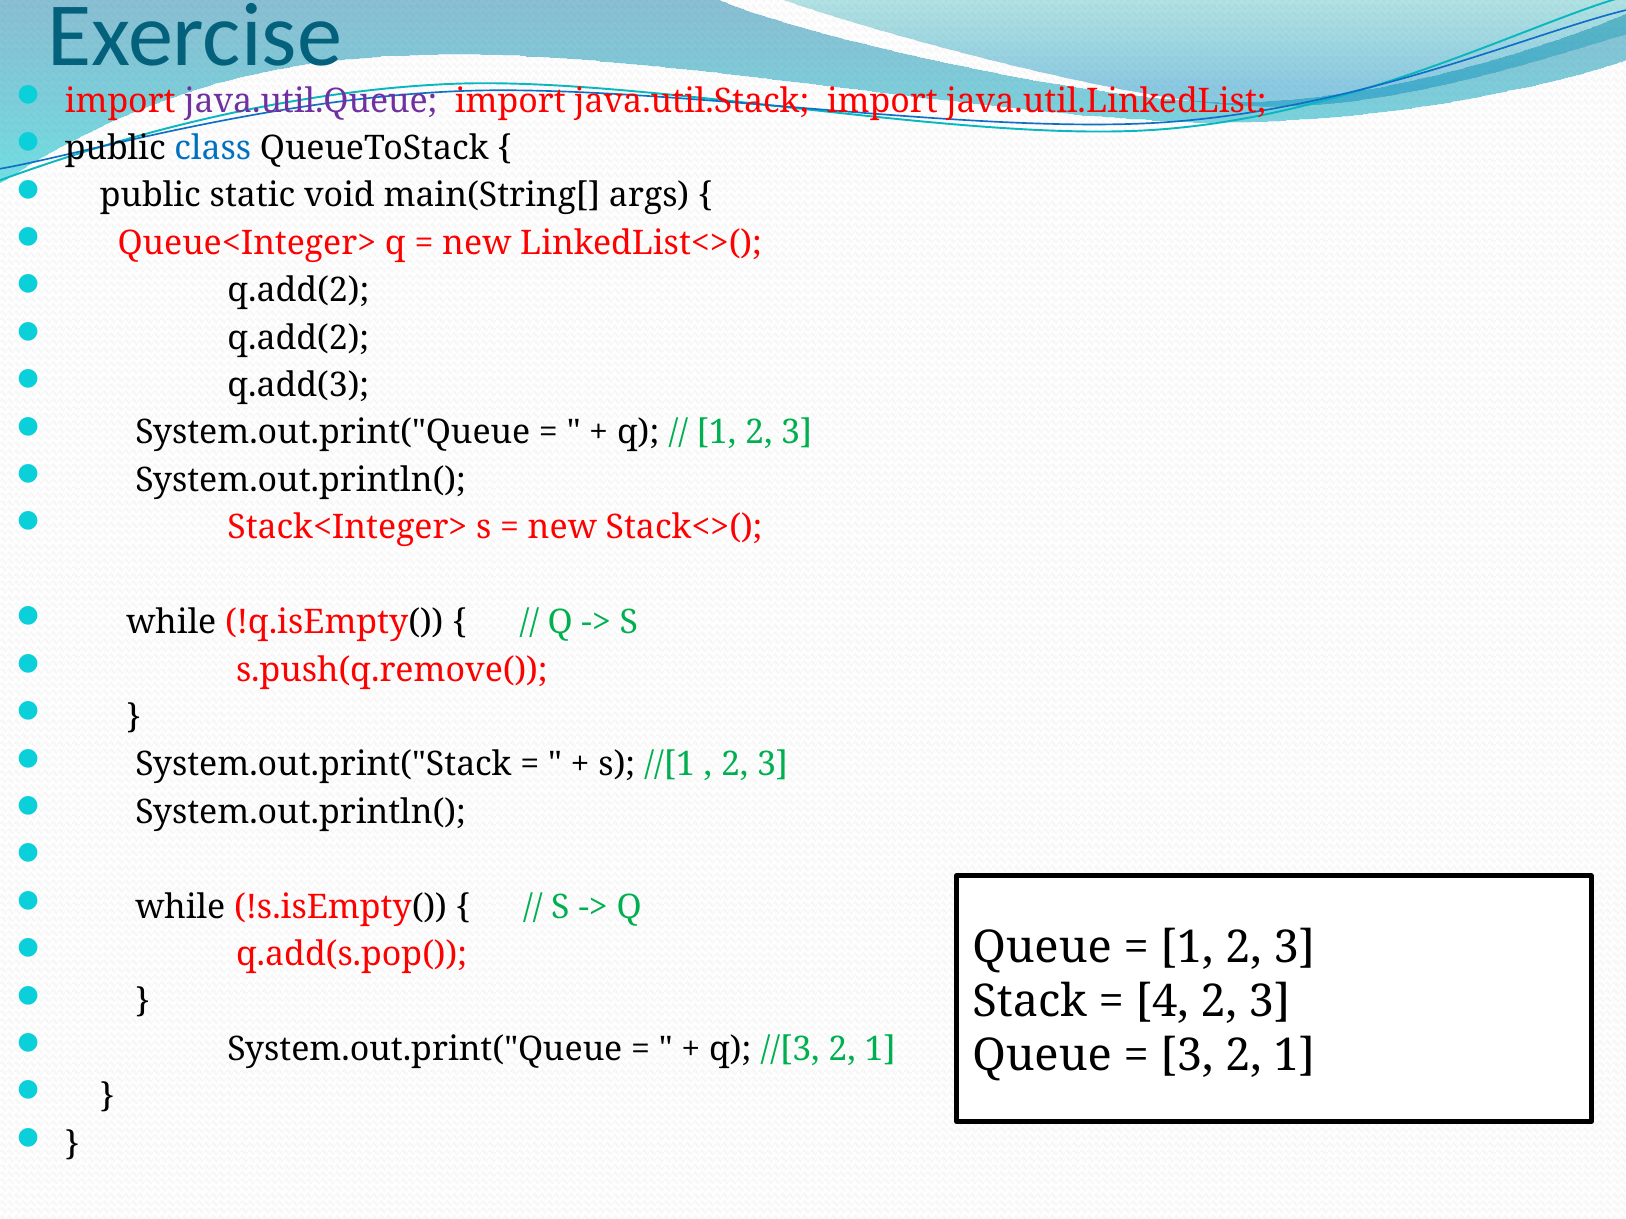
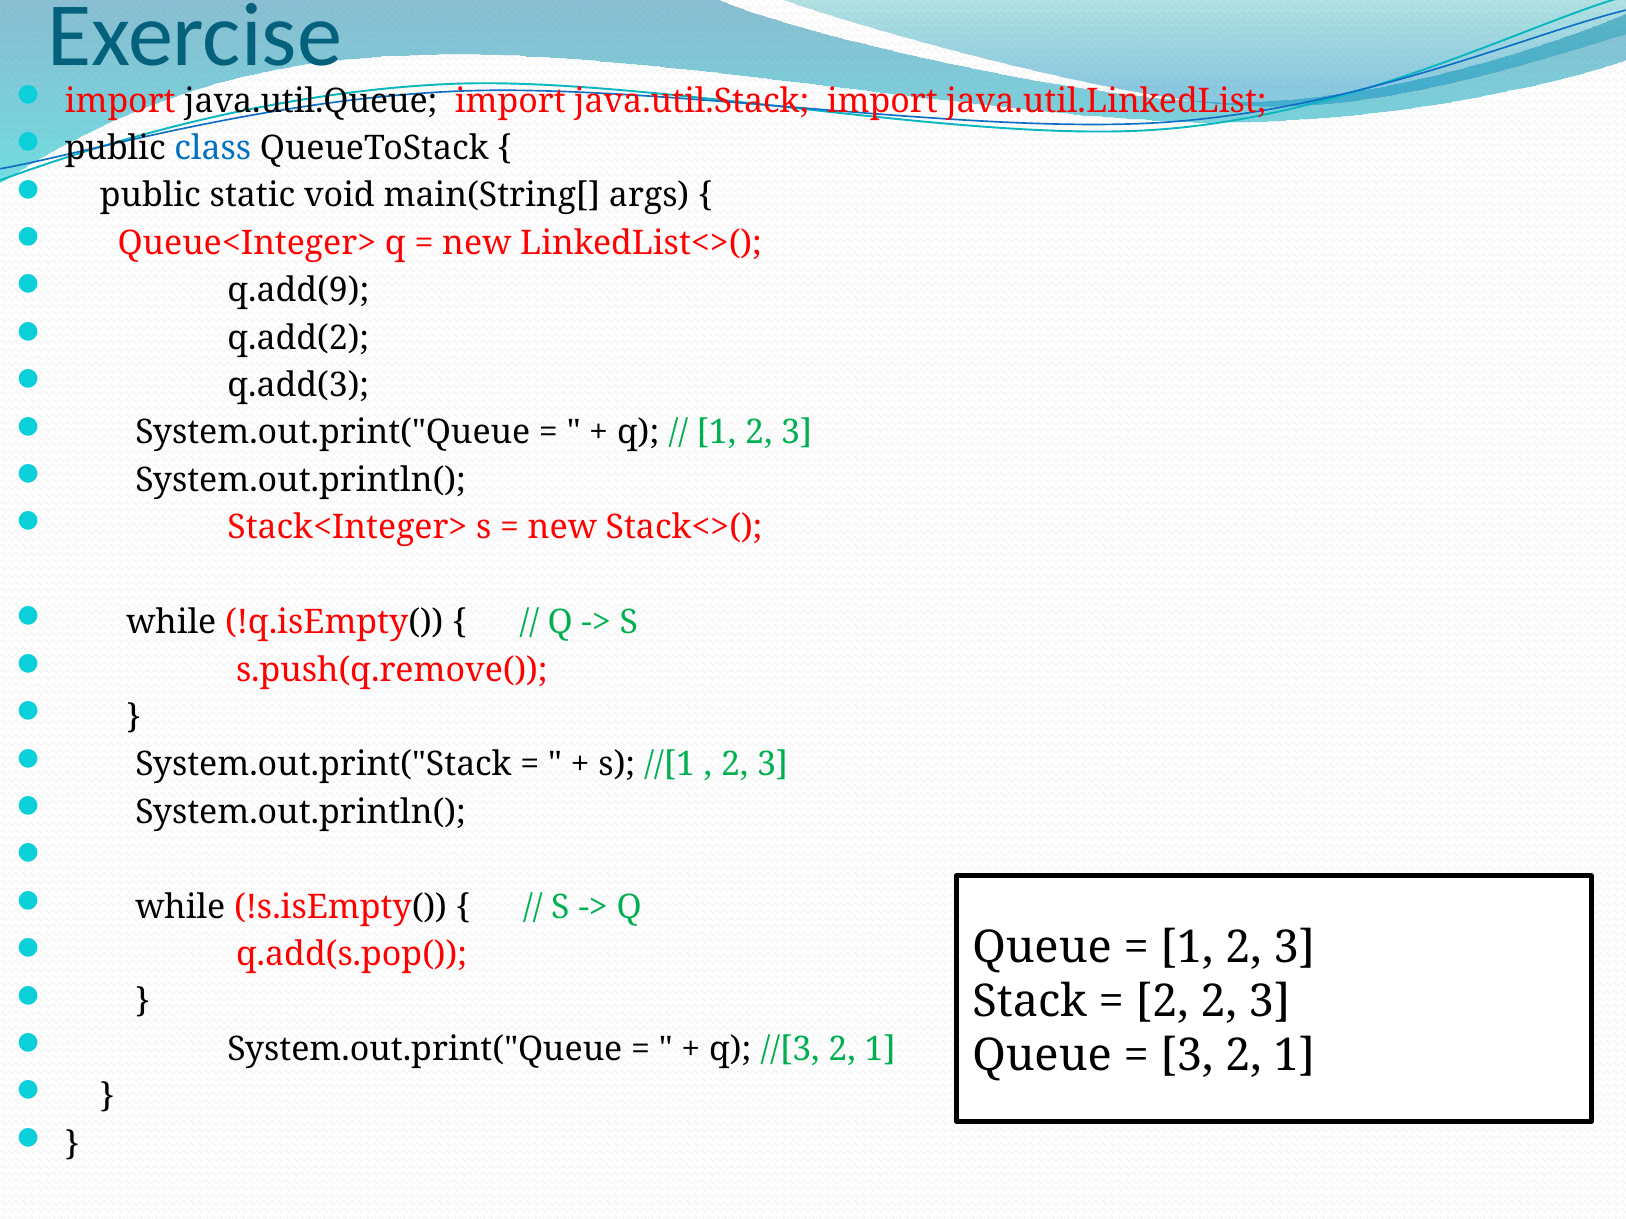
java.util.Queue colour: purple -> black
q.add(2 at (298, 291): q.add(2 -> q.add(9
4 at (1162, 1002): 4 -> 2
